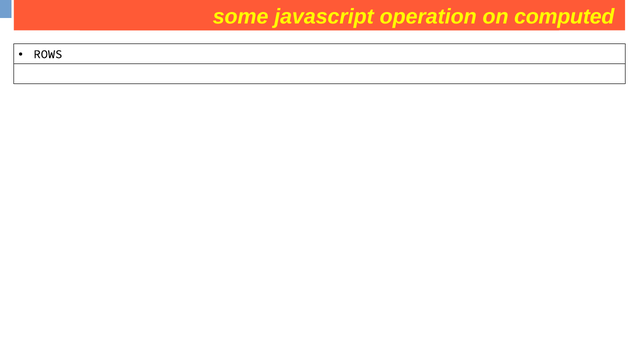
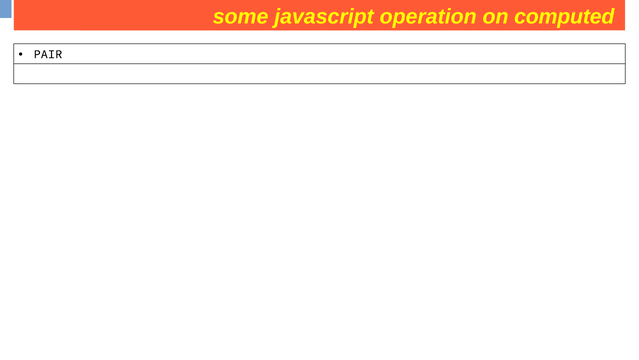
ROWS: ROWS -> PAIR
